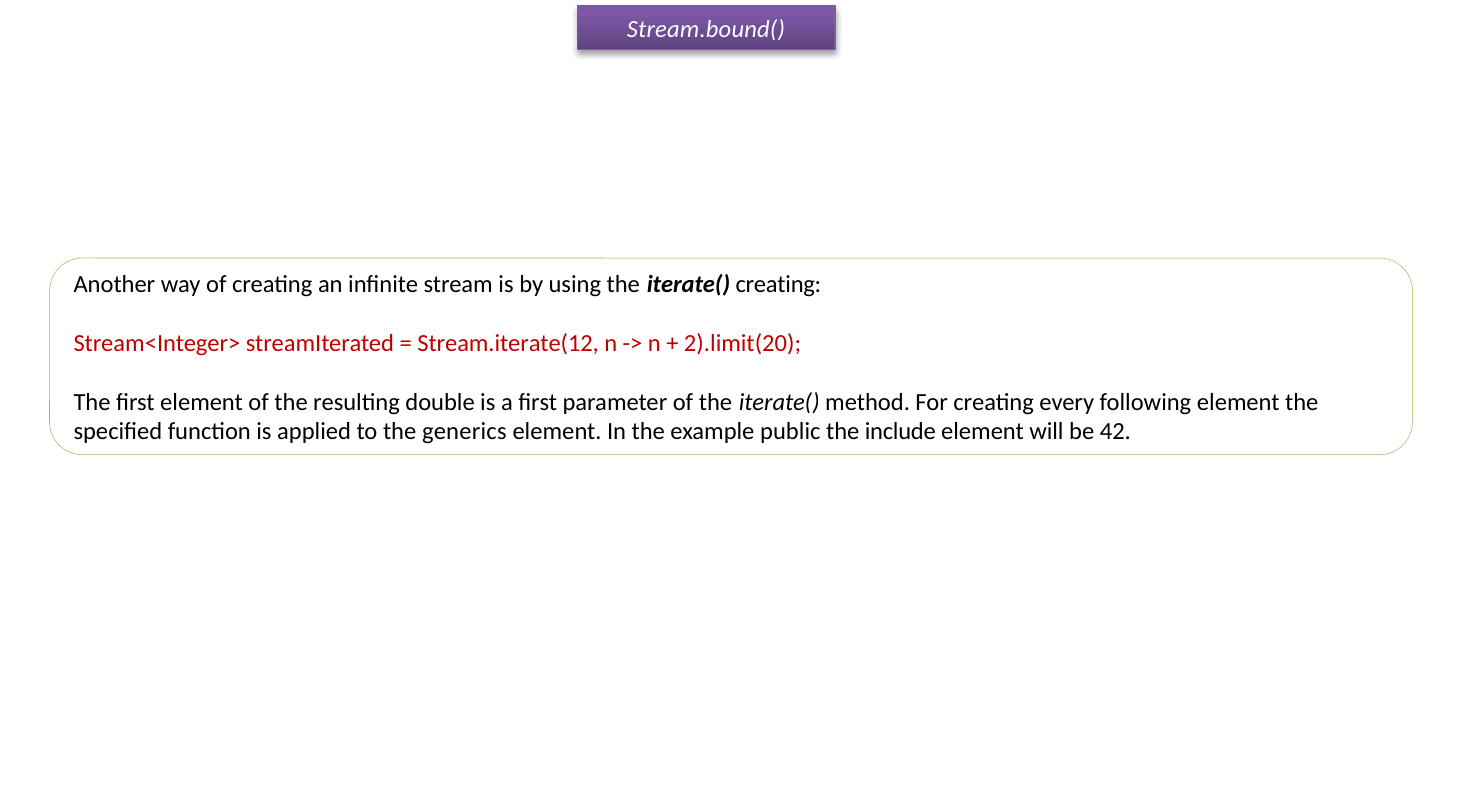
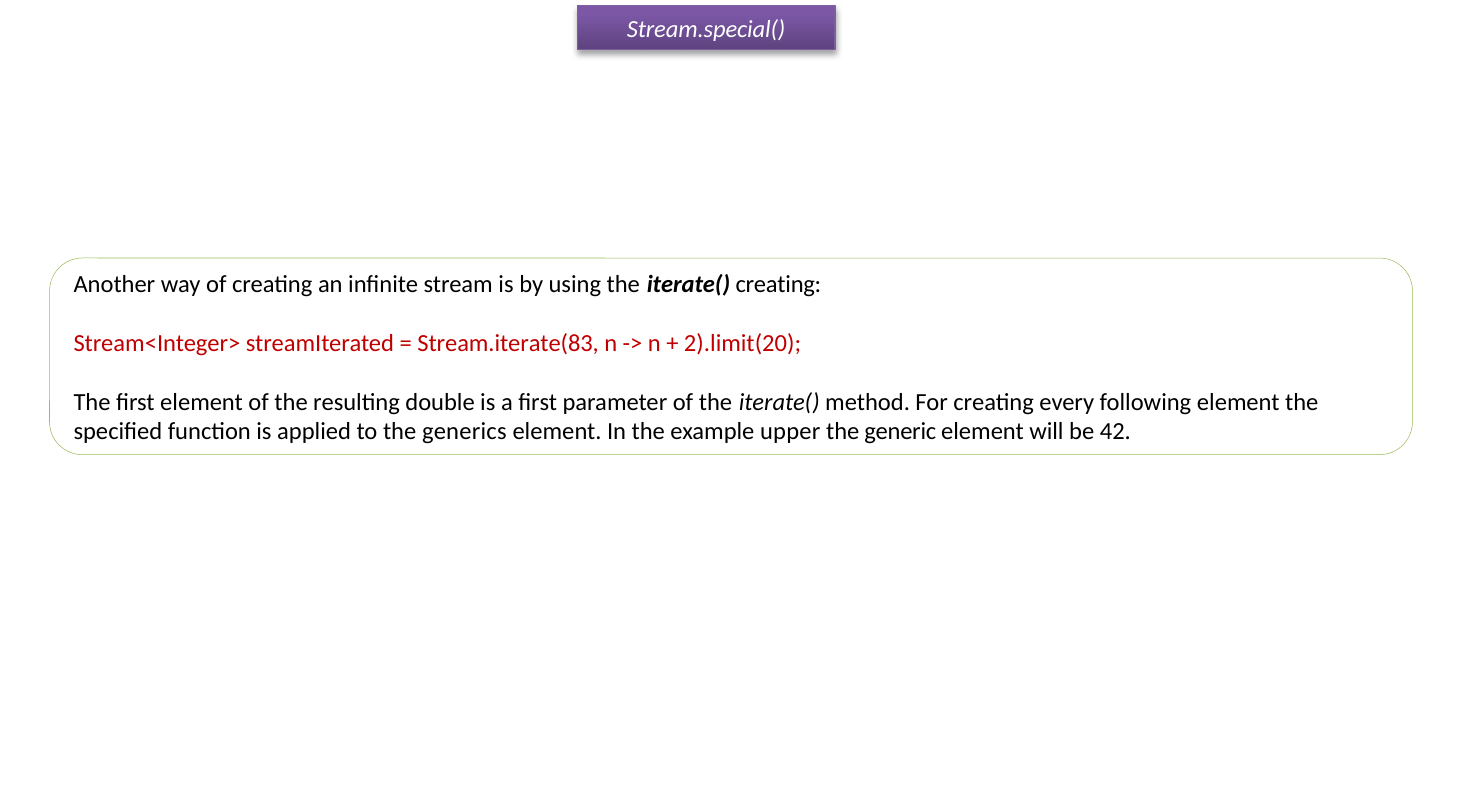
Stream.bound(: Stream.bound( -> Stream.special(
Stream.iterate(12: Stream.iterate(12 -> Stream.iterate(83
public: public -> upper
include: include -> generic
